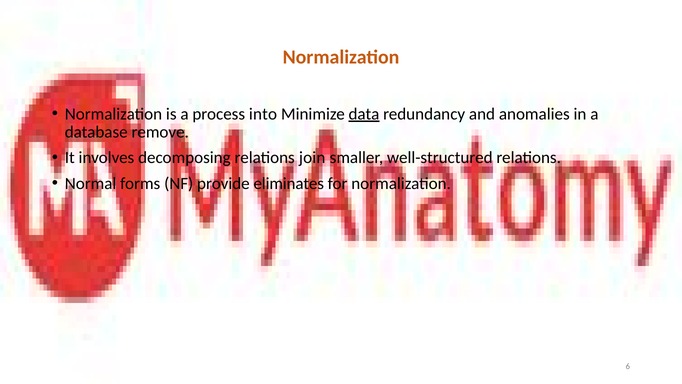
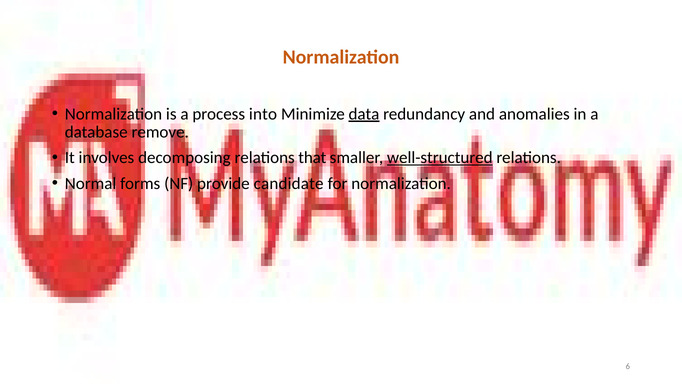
join: join -> that
well-structured underline: none -> present
eliminates: eliminates -> candidate
